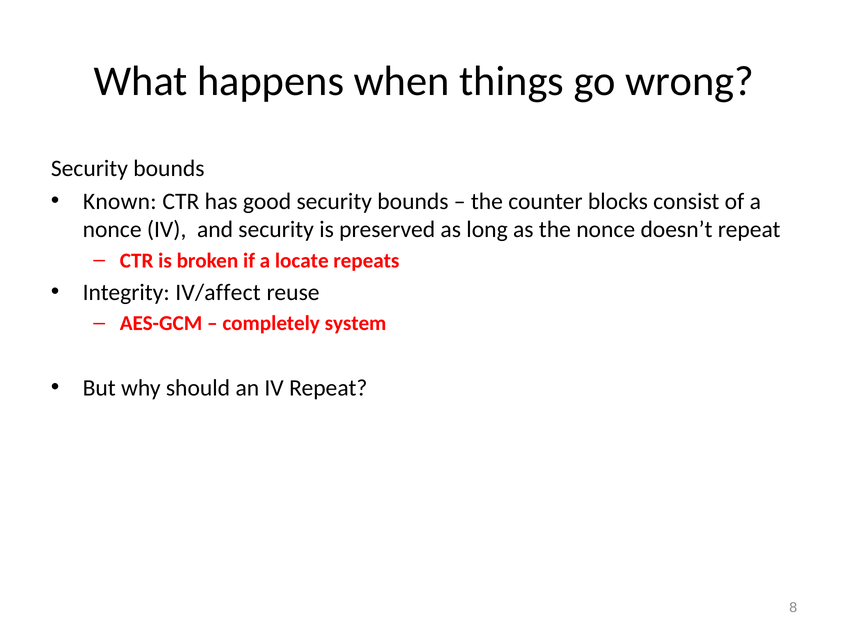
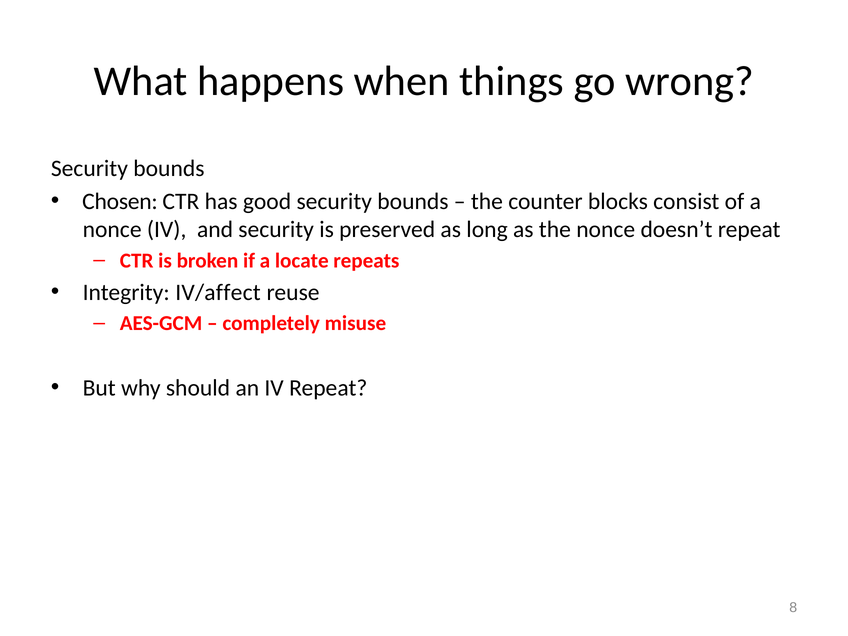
Known: Known -> Chosen
system: system -> misuse
